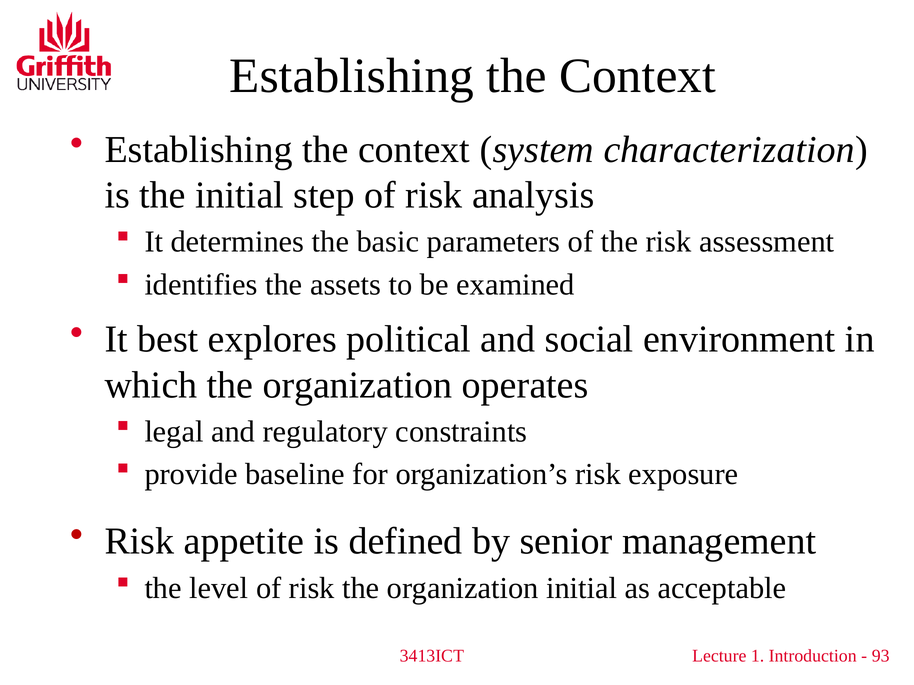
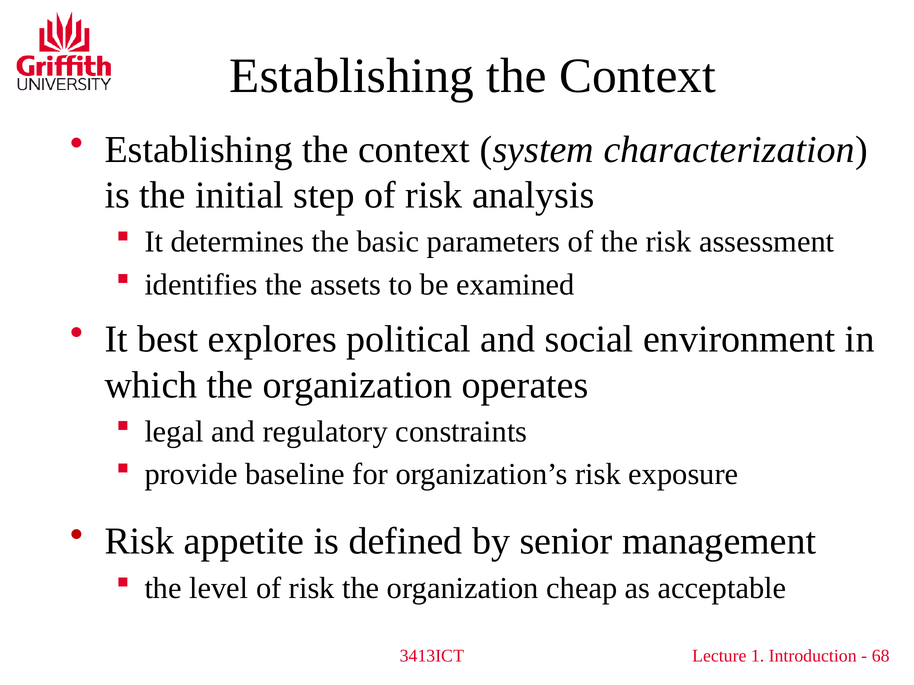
organization initial: initial -> cheap
93: 93 -> 68
